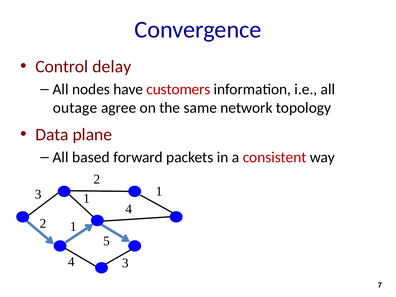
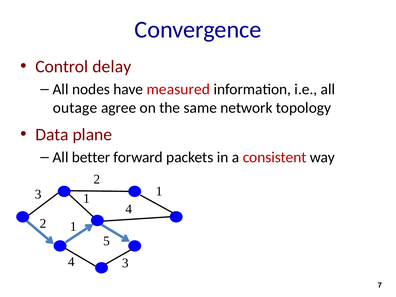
customers: customers -> measured
based: based -> better
